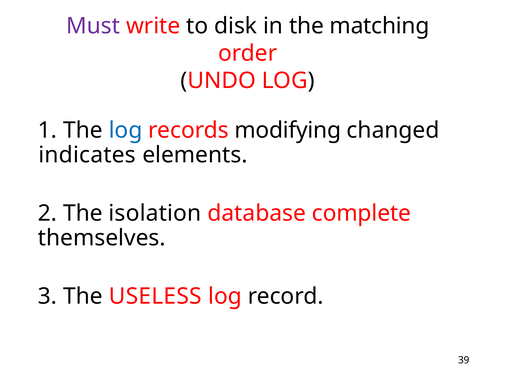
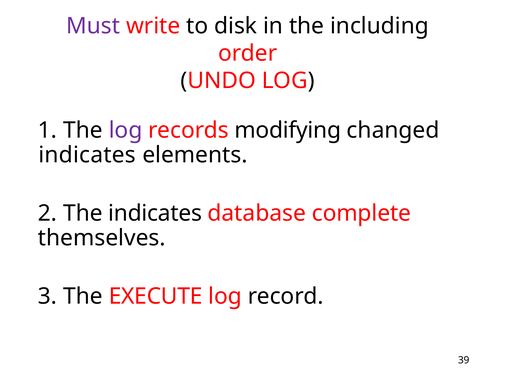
matching: matching -> including
log at (126, 130) colour: blue -> purple
The isolation: isolation -> indicates
USELESS: USELESS -> EXECUTE
